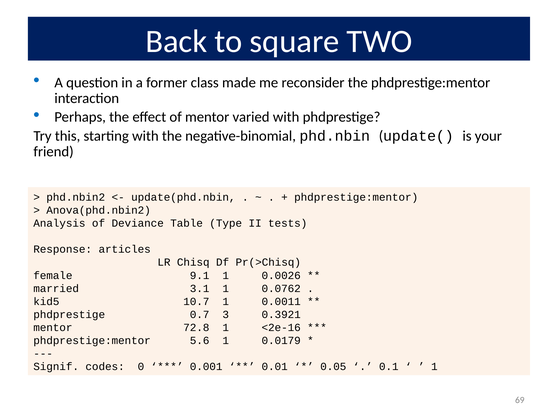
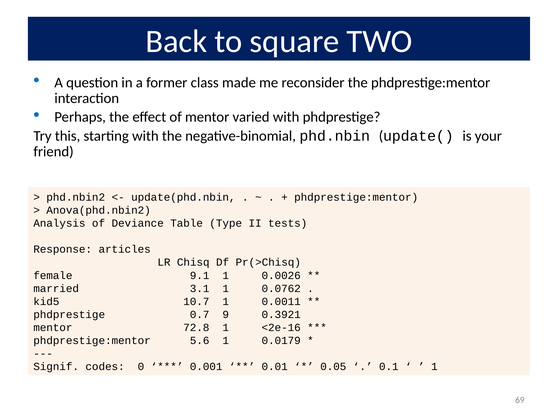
3: 3 -> 9
